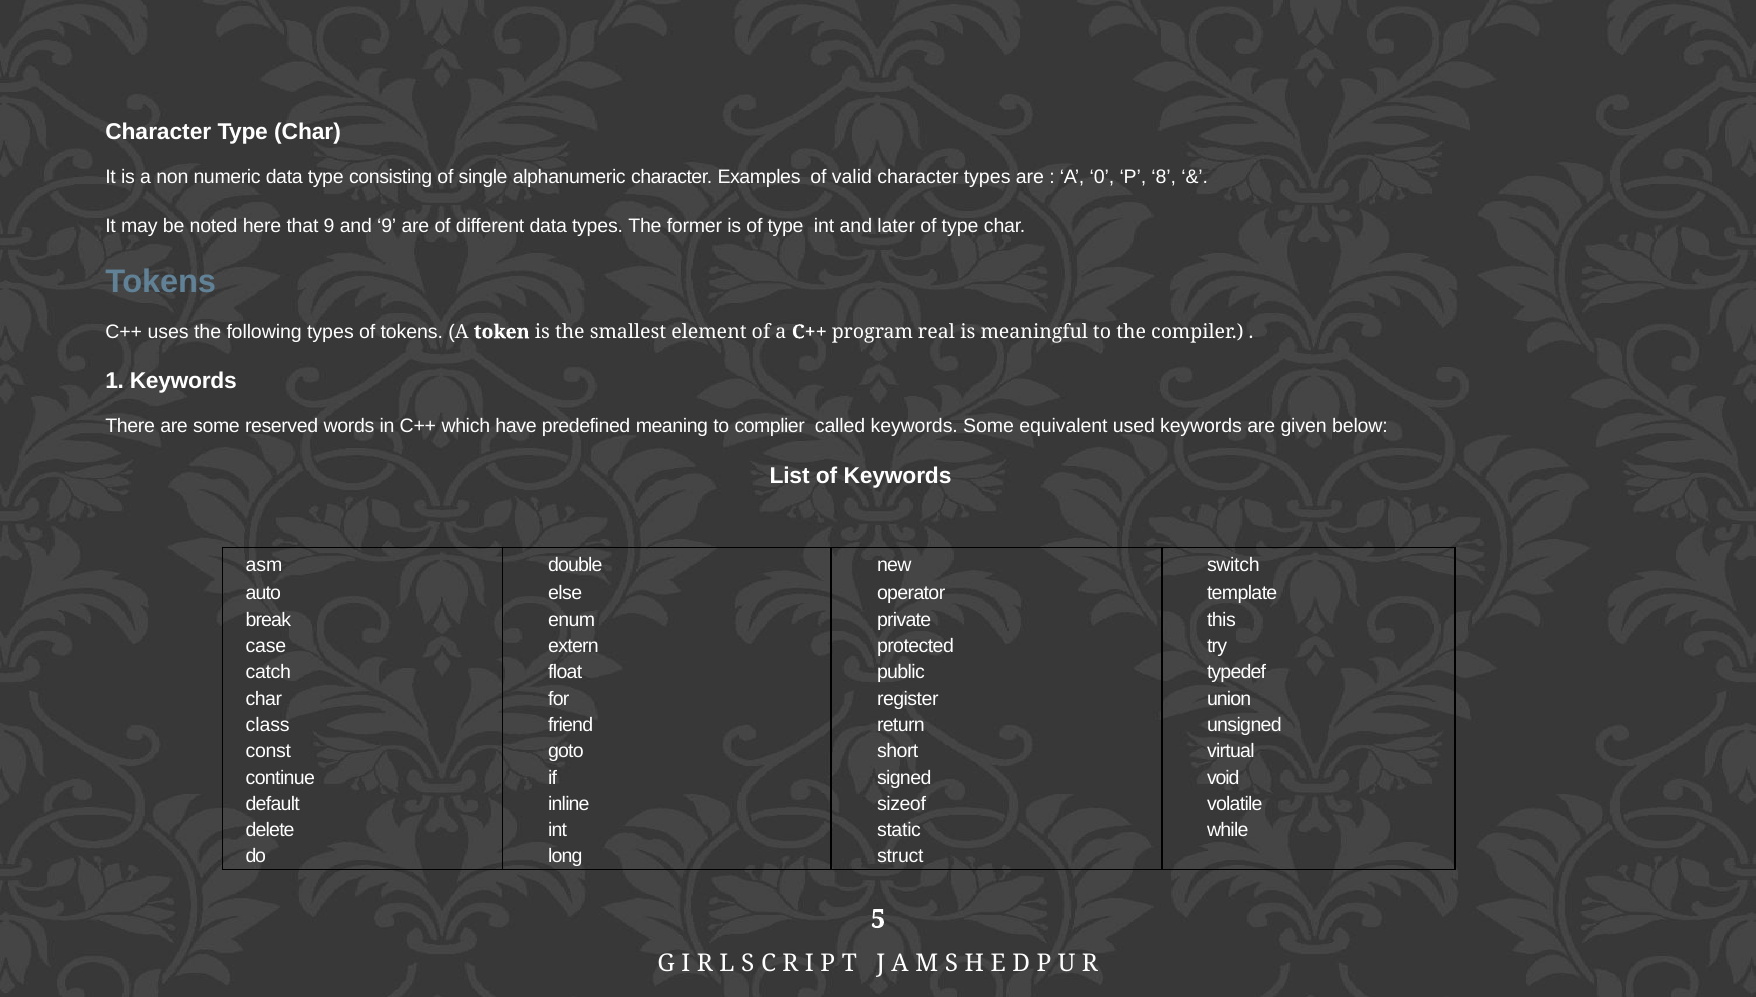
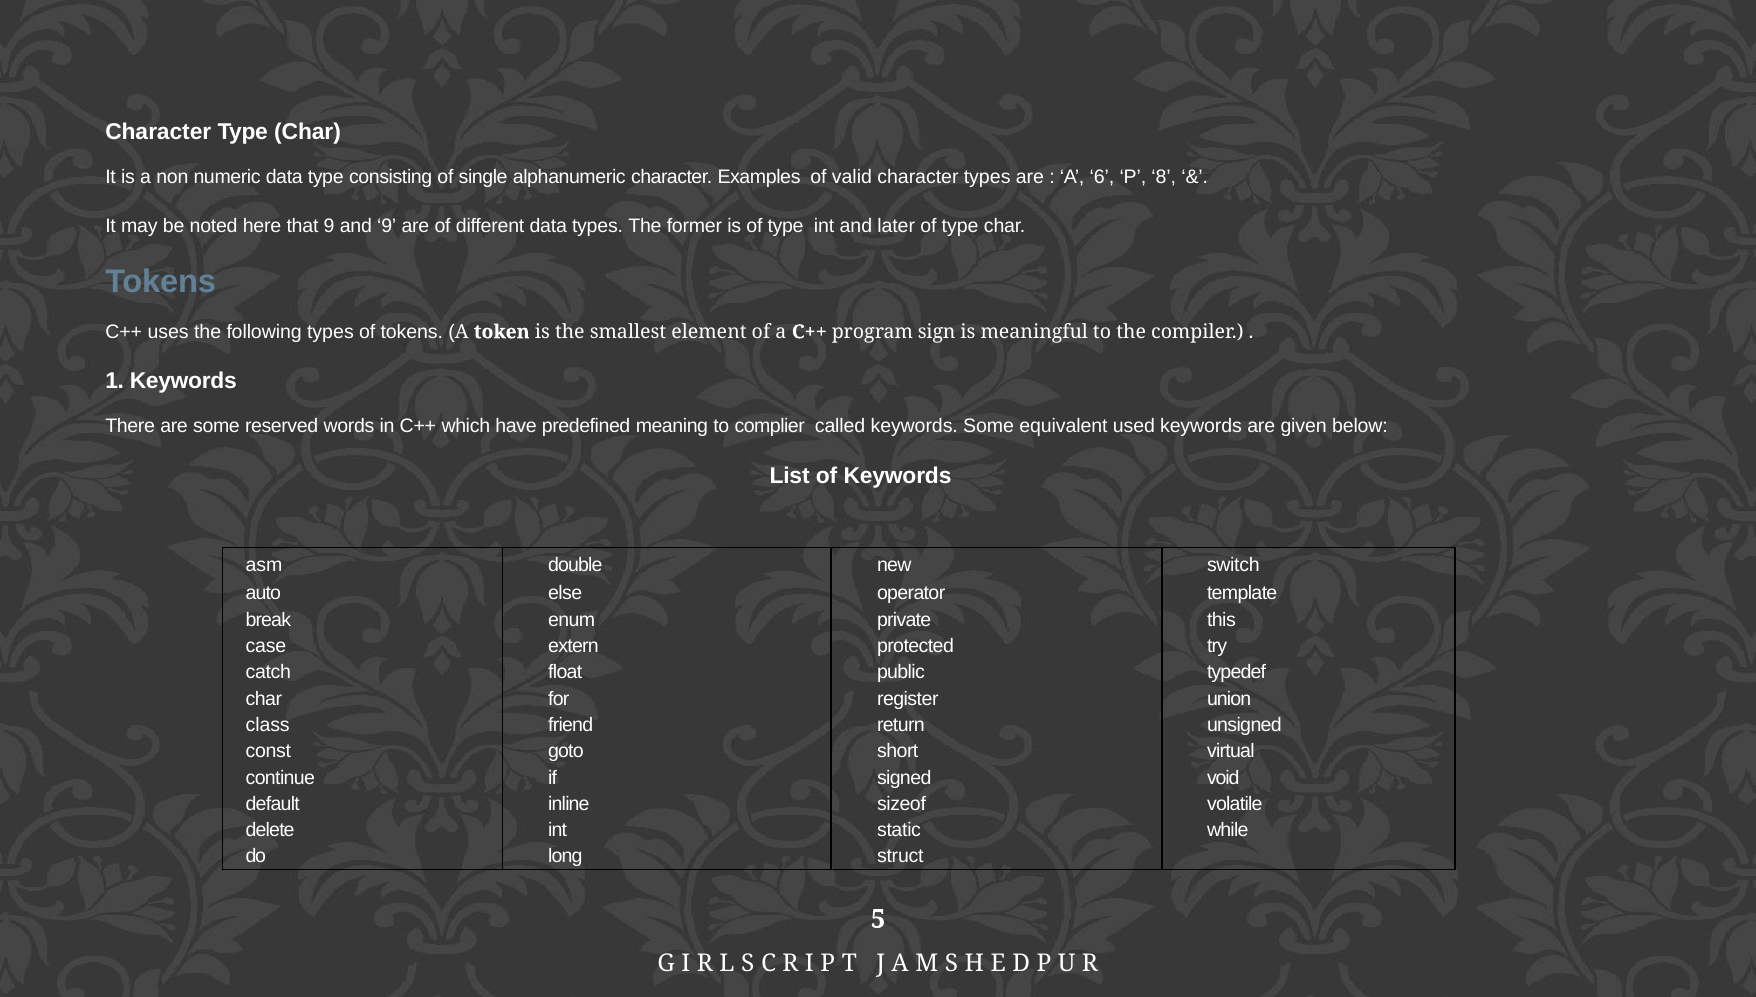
0: 0 -> 6
real: real -> sign
